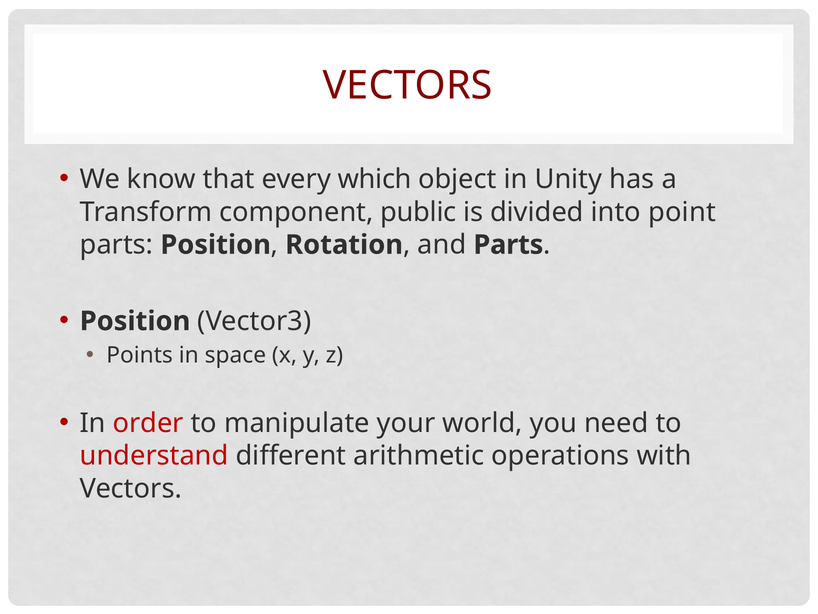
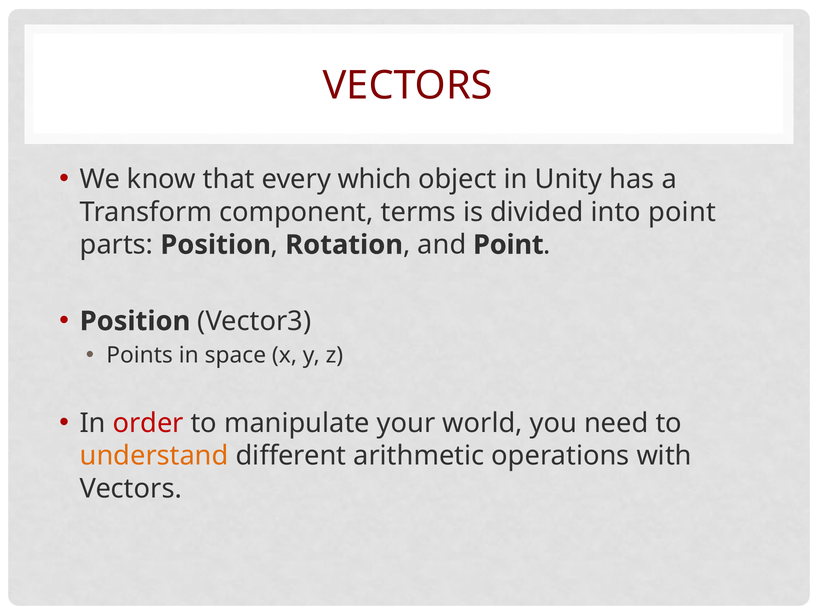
public: public -> terms
and Parts: Parts -> Point
understand colour: red -> orange
